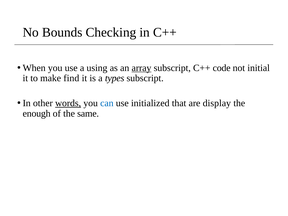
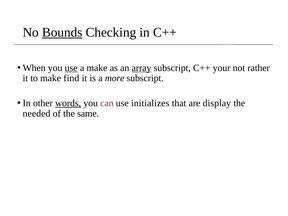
Bounds underline: none -> present
use at (71, 68) underline: none -> present
a using: using -> make
code: code -> your
initial: initial -> rather
types: types -> more
can colour: blue -> purple
initialized: initialized -> initializes
enough: enough -> needed
